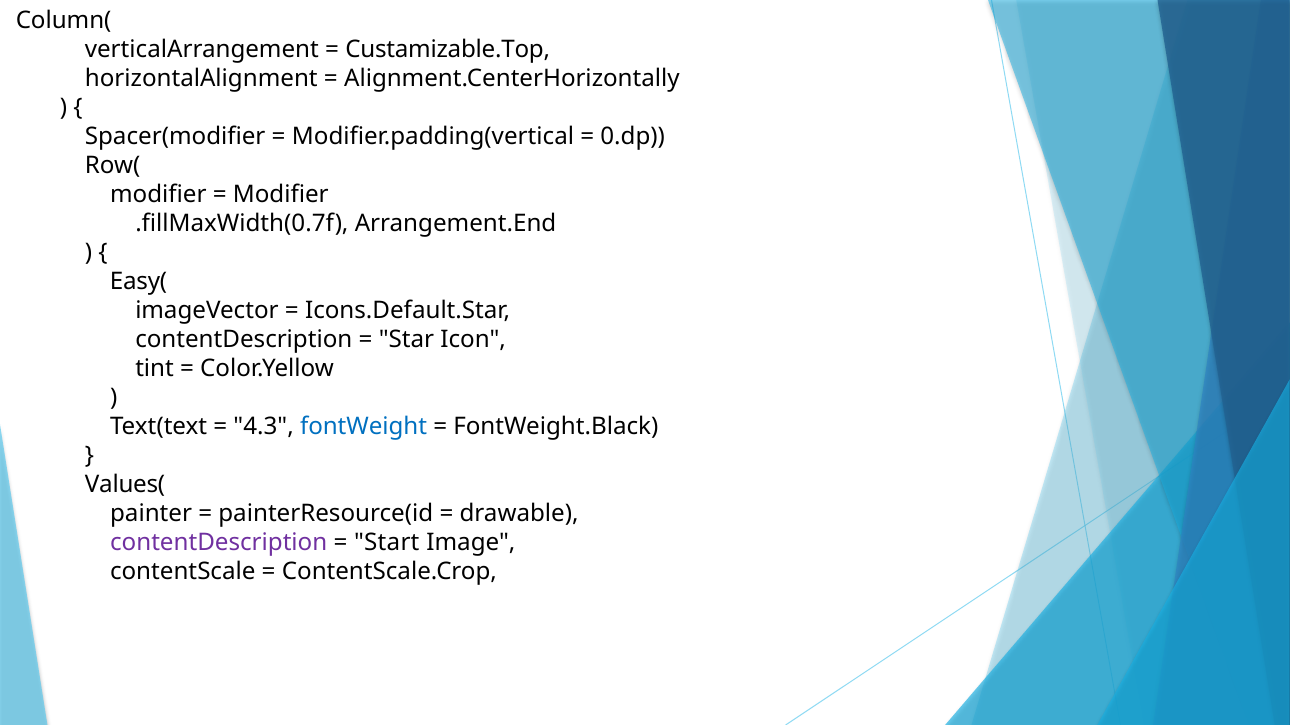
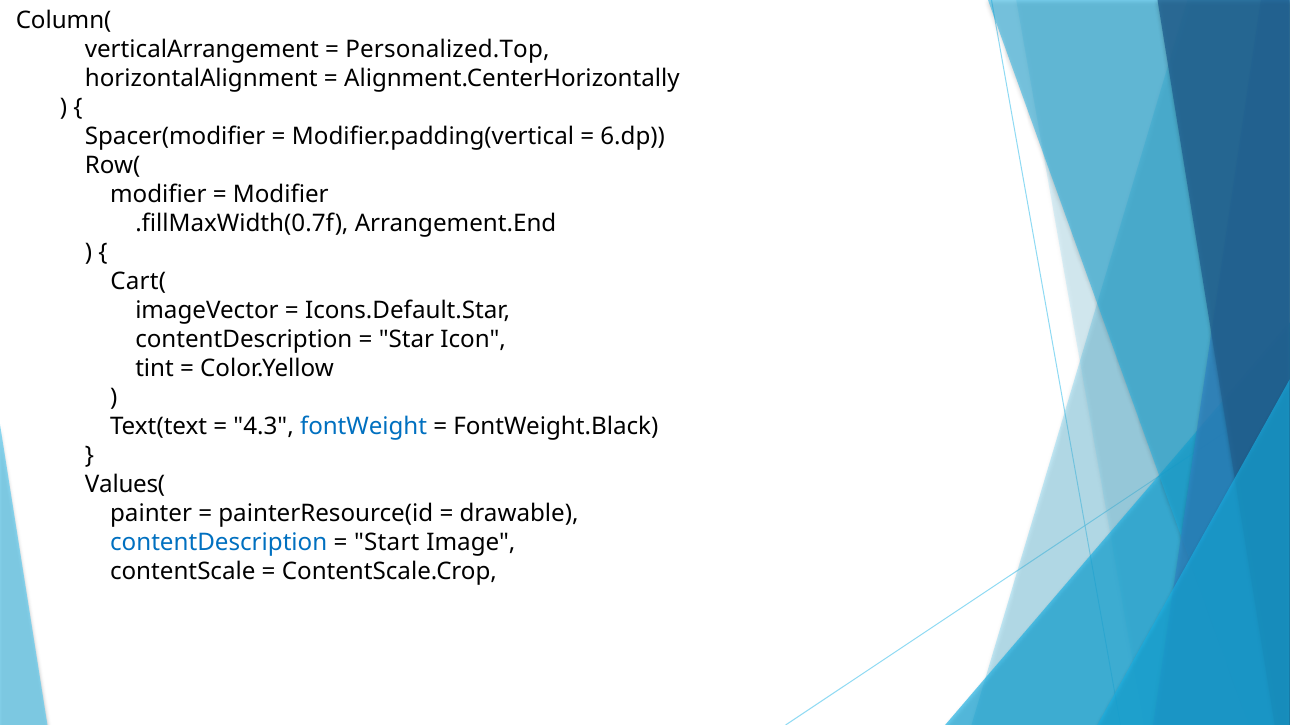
Custamizable.Top: Custamizable.Top -> Personalized.Top
0.dp: 0.dp -> 6.dp
Easy(: Easy( -> Cart(
contentDescription at (219, 543) colour: purple -> blue
